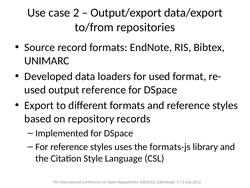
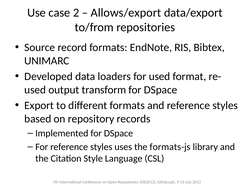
Output/export: Output/export -> Allows/export
output reference: reference -> transform
